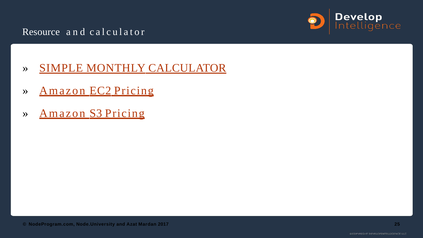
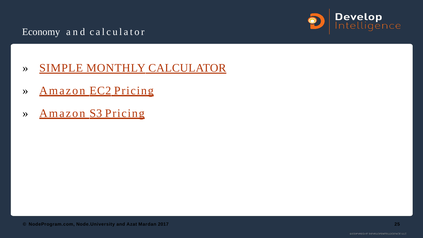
Resource: Resource -> Economy
